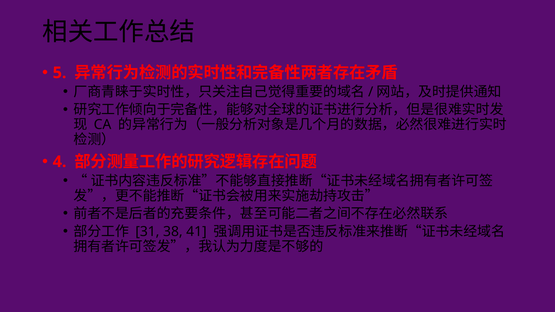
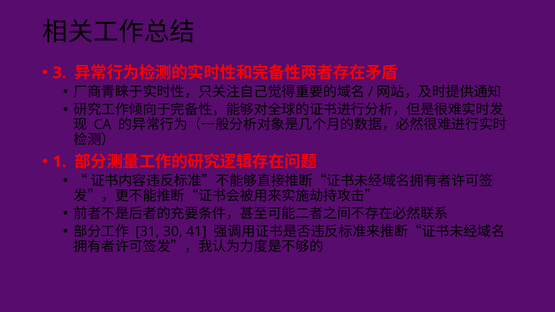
5: 5 -> 3
4: 4 -> 1
38: 38 -> 30
